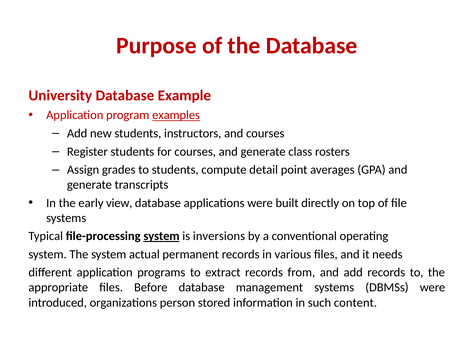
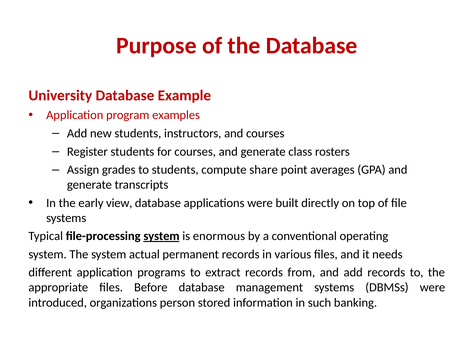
examples underline: present -> none
detail: detail -> share
inversions: inversions -> enormous
content: content -> banking
